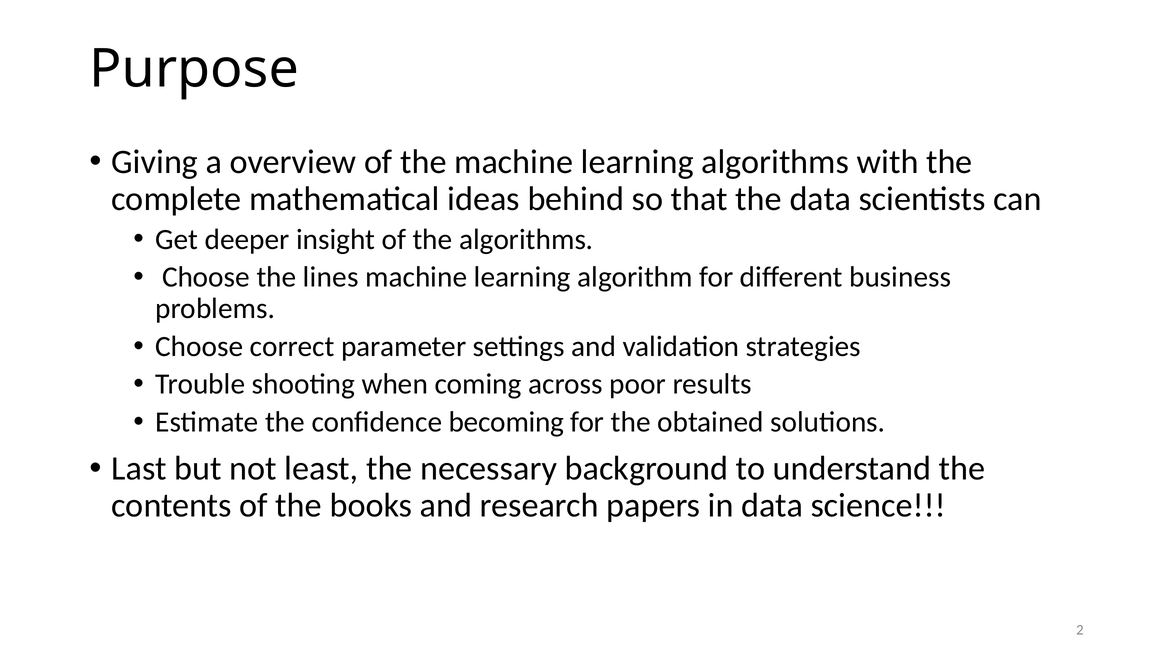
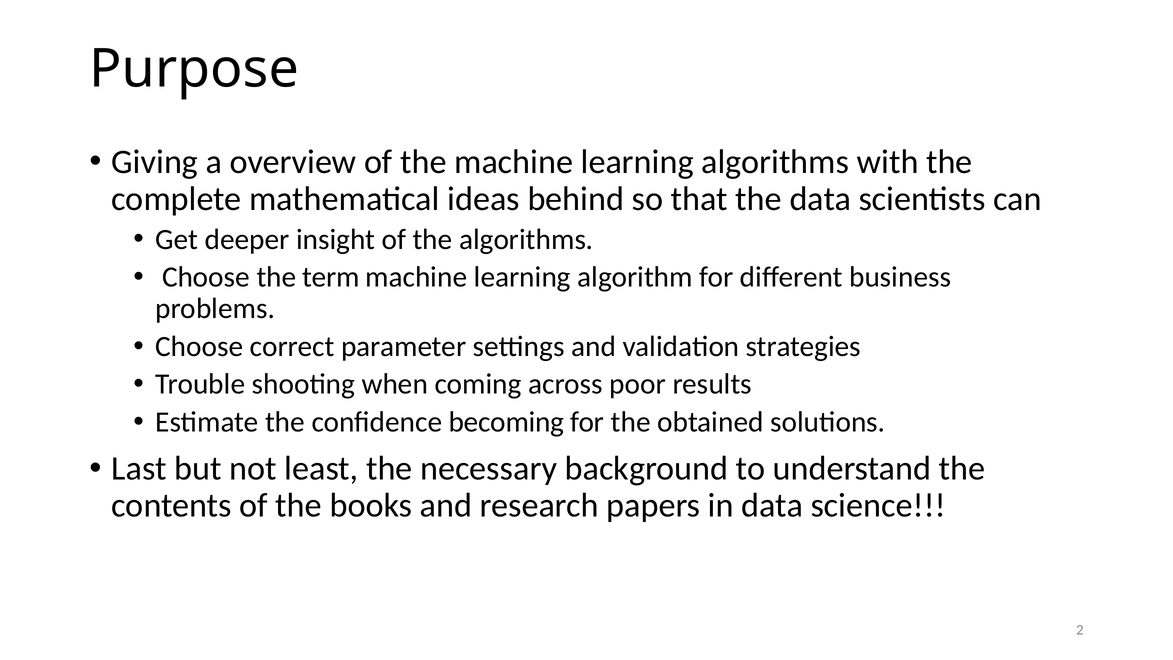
lines: lines -> term
